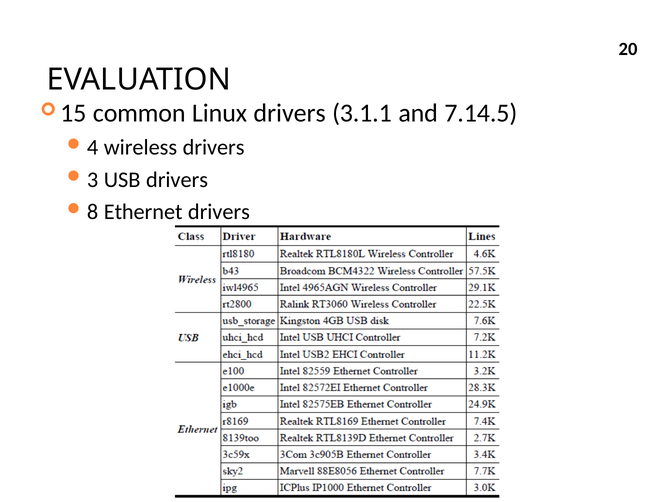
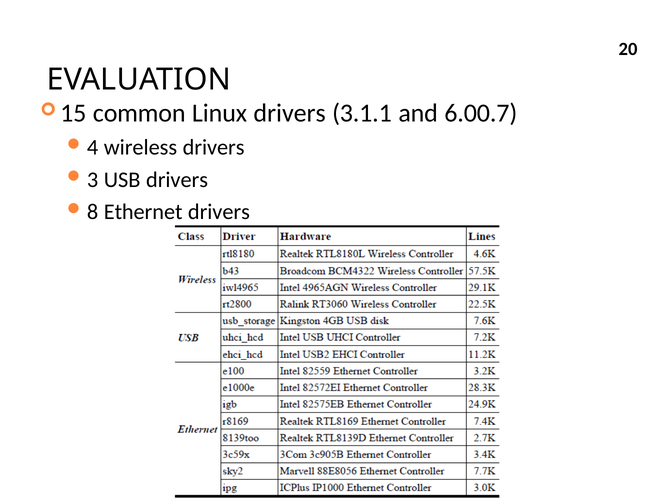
7.14.5: 7.14.5 -> 6.00.7
